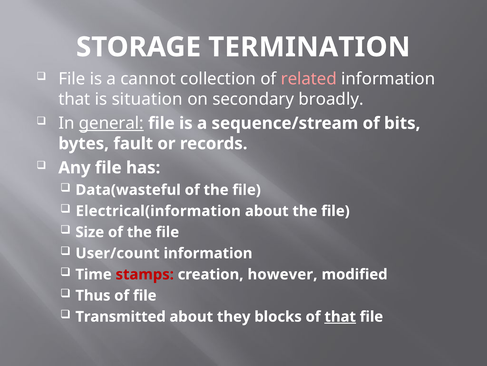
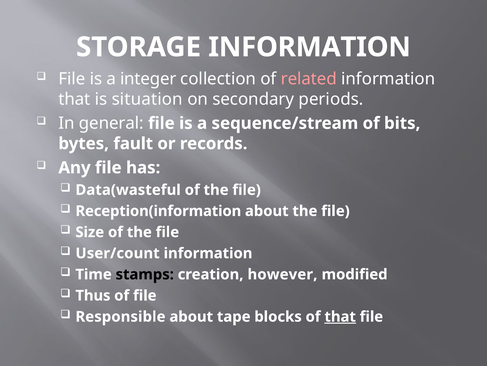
STORAGE TERMINATION: TERMINATION -> INFORMATION
cannot: cannot -> integer
broadly: broadly -> periods
general underline: present -> none
Electrical(information: Electrical(information -> Reception(information
stamps colour: red -> black
Transmitted: Transmitted -> Responsible
they: they -> tape
